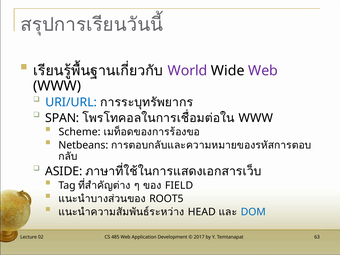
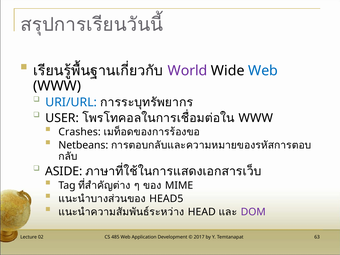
Web at (263, 71) colour: purple -> blue
SPAN: SPAN -> USER
Scheme: Scheme -> Crashes
FIELD: FIELD -> MIME
ROOT5: ROOT5 -> HEAD5
DOM colour: blue -> purple
